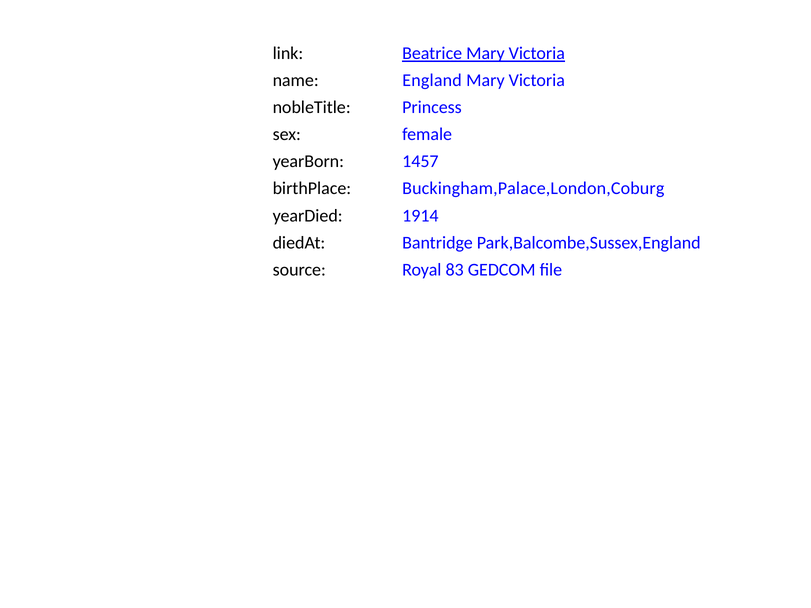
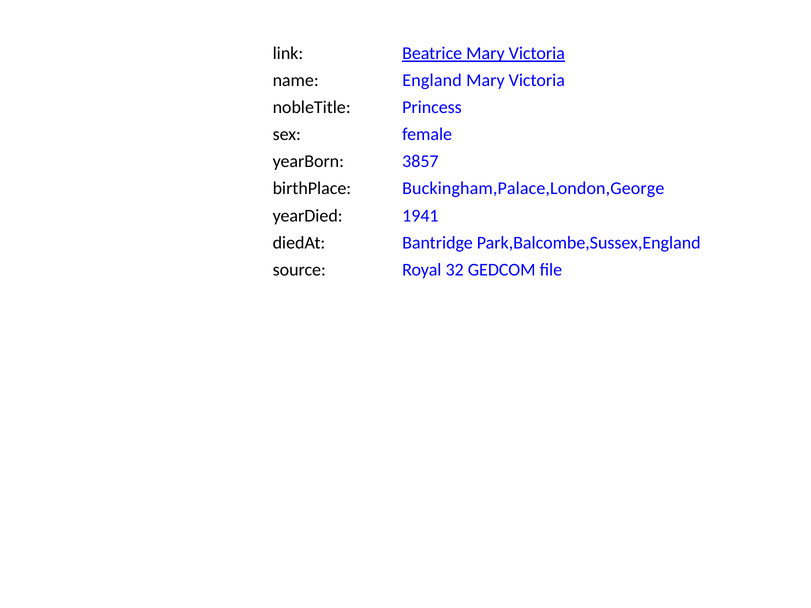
1457: 1457 -> 3857
Buckingham,Palace,London,Coburg: Buckingham,Palace,London,Coburg -> Buckingham,Palace,London,George
1914: 1914 -> 1941
83: 83 -> 32
